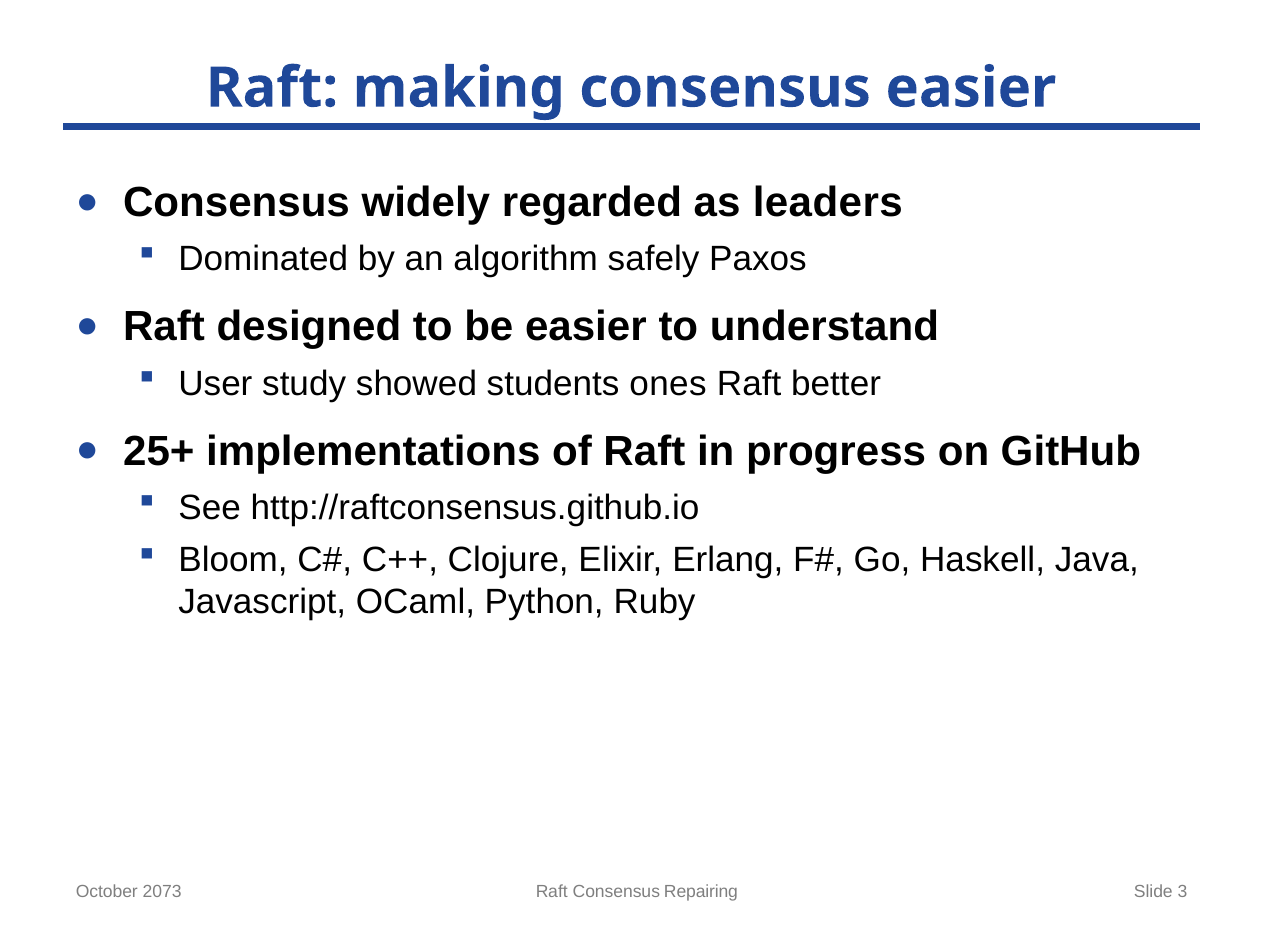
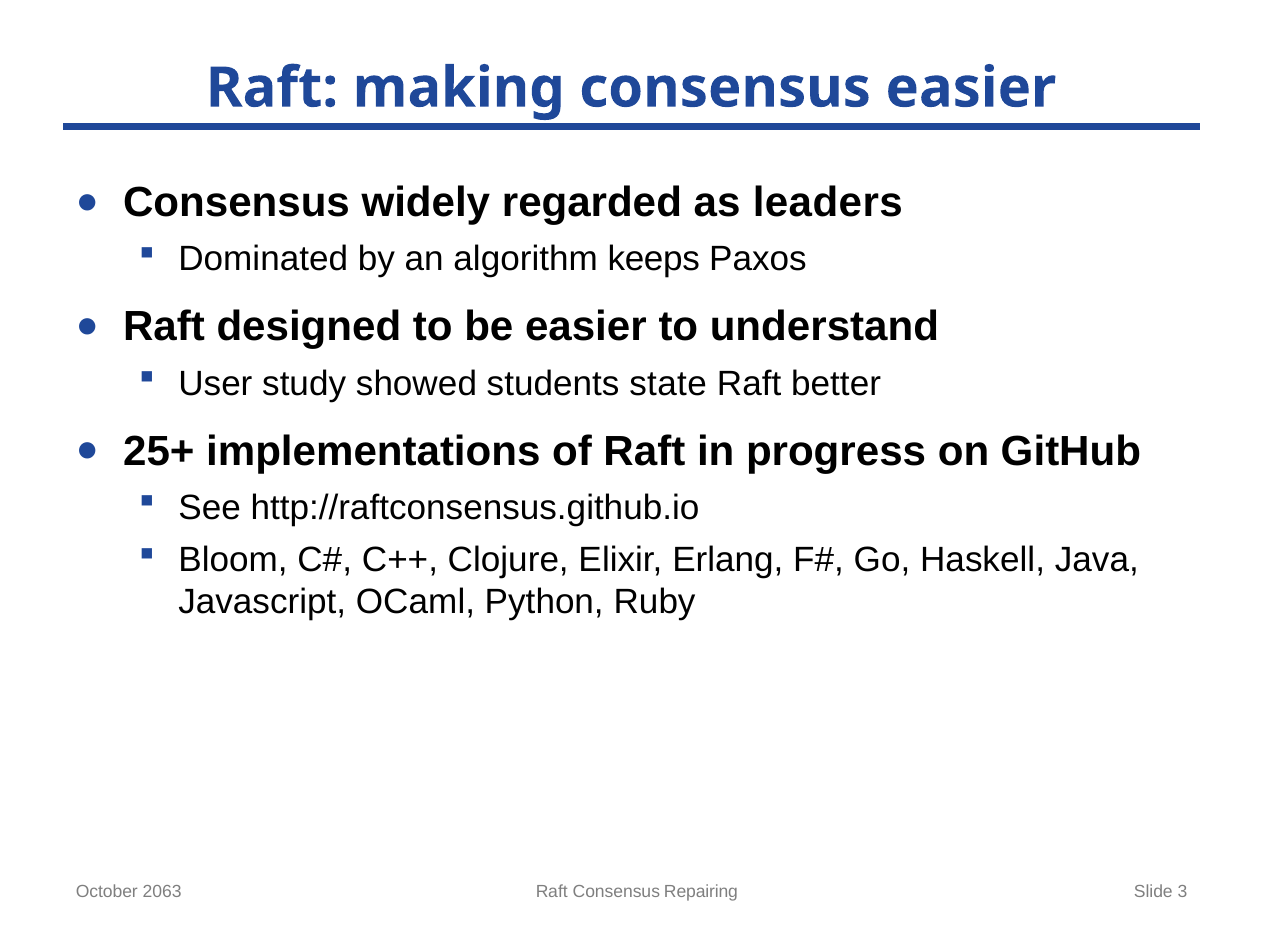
safely: safely -> keeps
ones: ones -> state
2073: 2073 -> 2063
